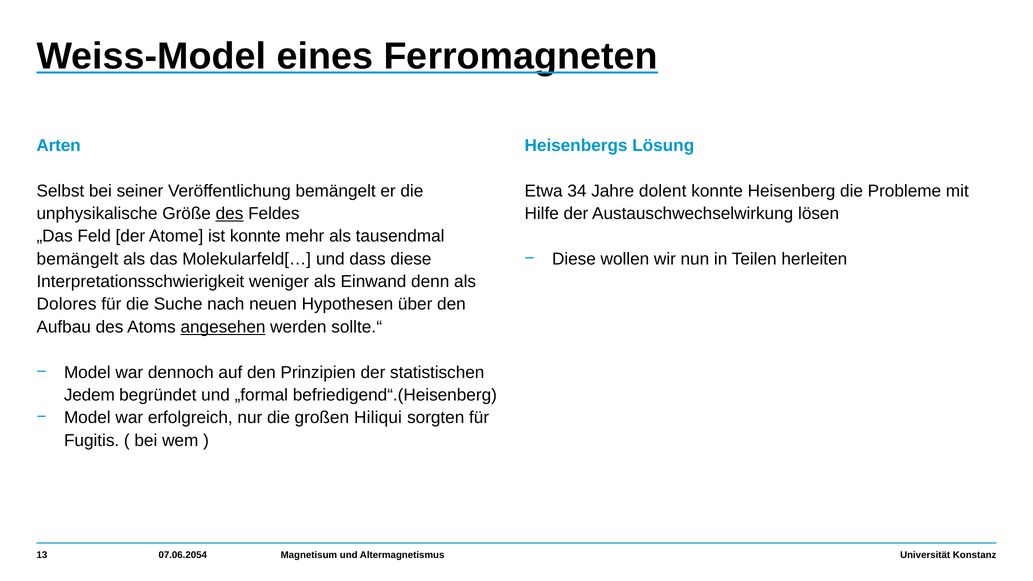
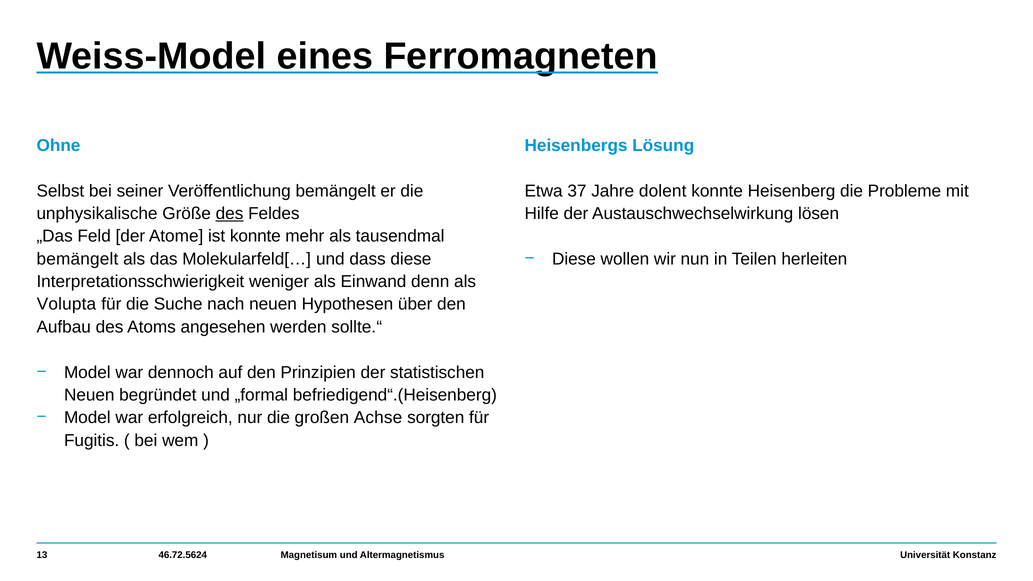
Arten: Arten -> Ohne
34: 34 -> 37
Dolores: Dolores -> Volupta
angesehen underline: present -> none
Jedem at (89, 395): Jedem -> Neuen
Hiliqui: Hiliqui -> Achse
07.06.2054: 07.06.2054 -> 46.72.5624
